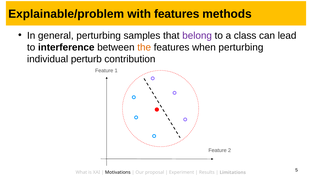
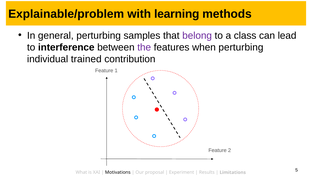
with features: features -> learning
the colour: orange -> purple
perturb: perturb -> trained
